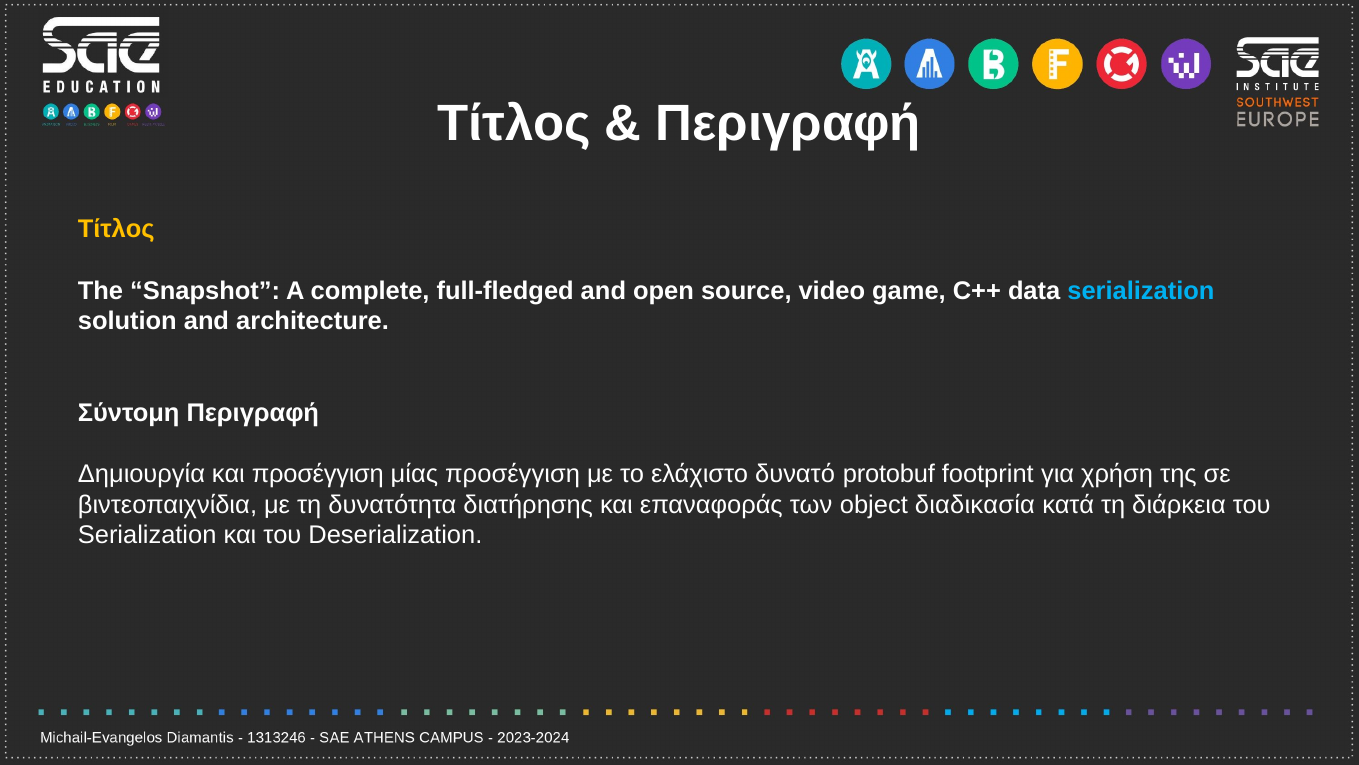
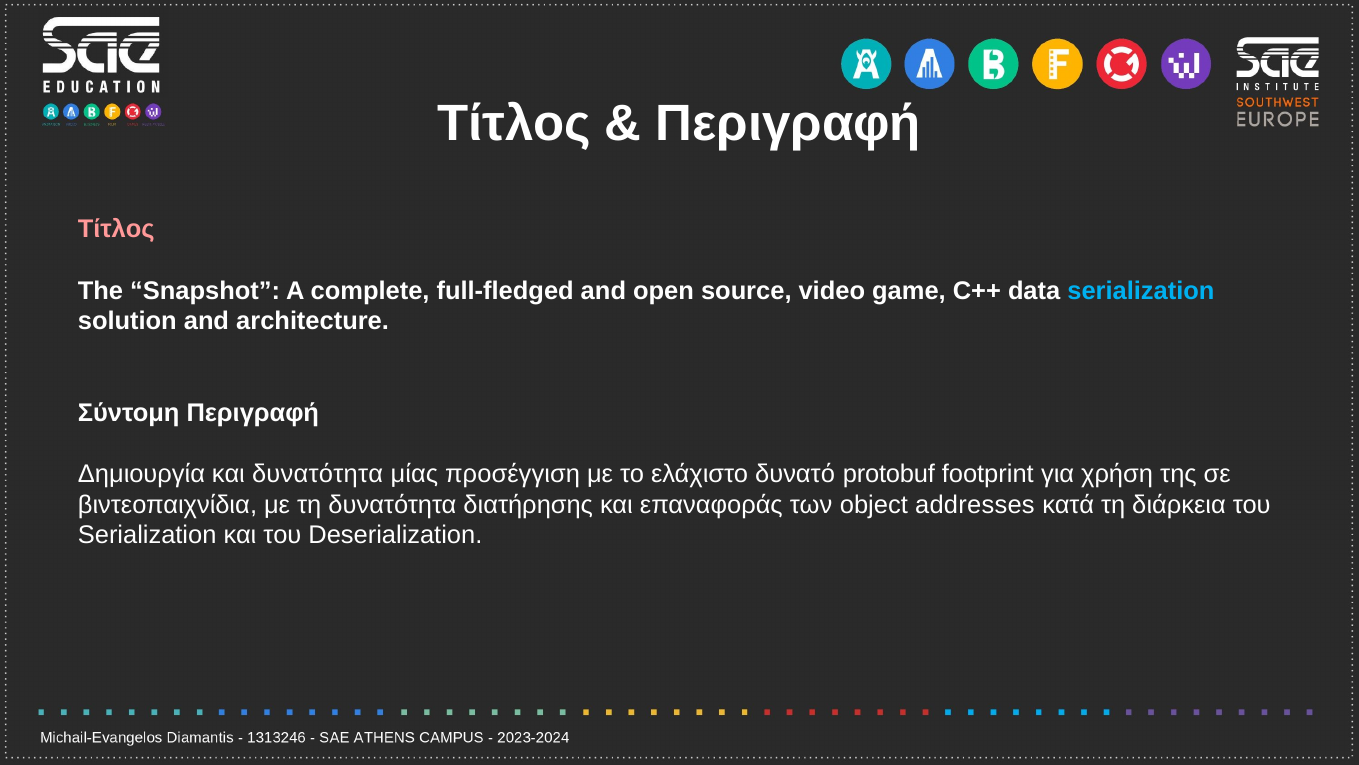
Τίτλος at (116, 229) colour: yellow -> pink
και προσέγγιση: προσέγγιση -> δυνατότητα
διαδικασία: διαδικασία -> addresses
